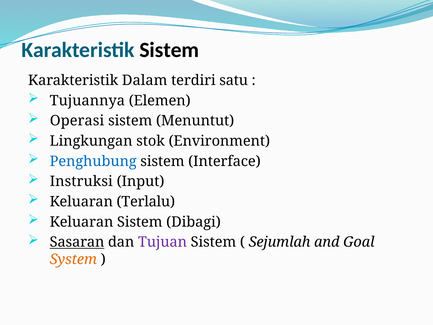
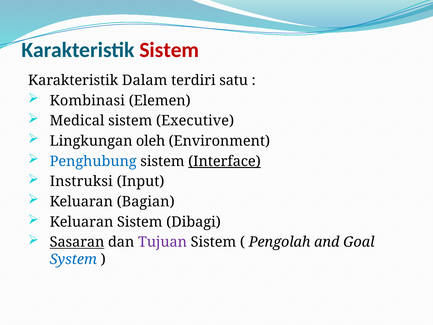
Sistem at (169, 50) colour: black -> red
Tujuannya: Tujuannya -> Kombinasi
Operasi: Operasi -> Medical
Menuntut: Menuntut -> Executive
stok: stok -> oleh
Interface underline: none -> present
Terlalu: Terlalu -> Bagian
Sejumlah: Sejumlah -> Pengolah
System colour: orange -> blue
